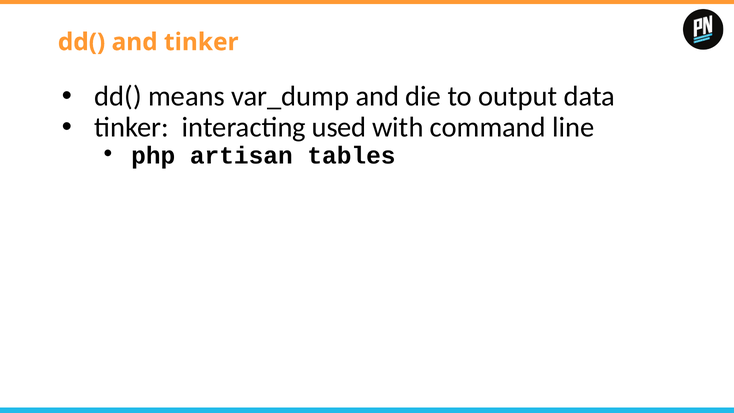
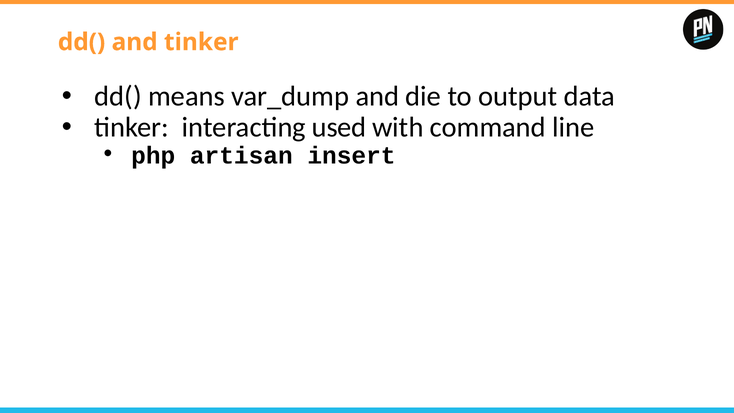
tables: tables -> insert
